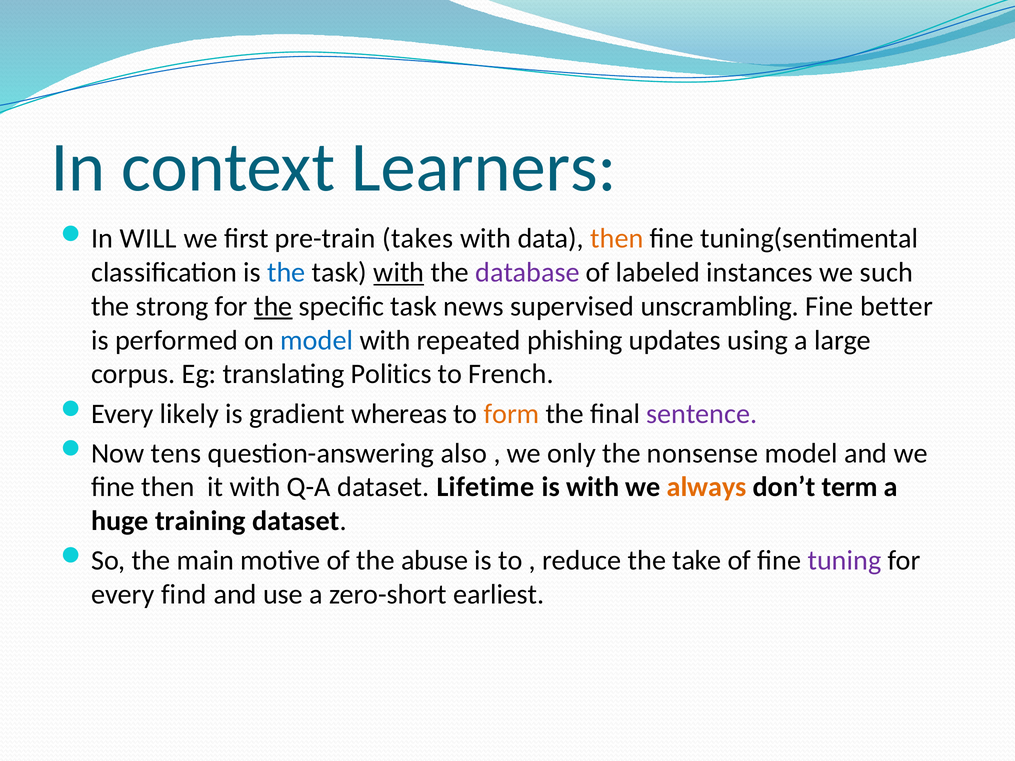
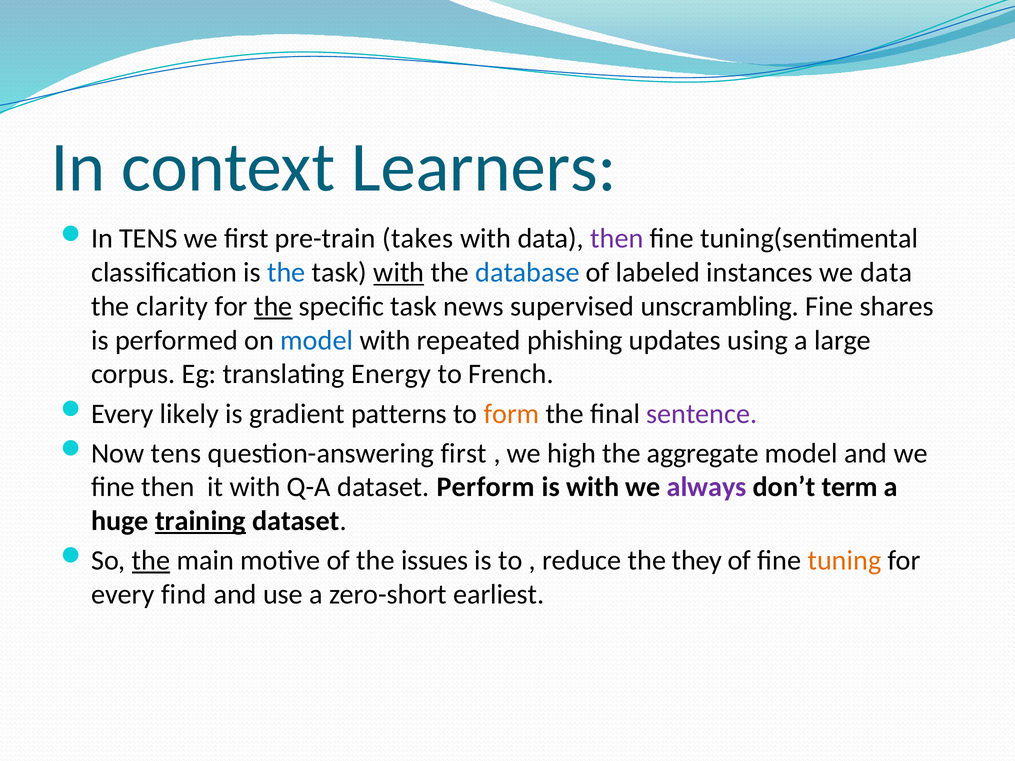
WILL at (148, 239): WILL -> TENS
then at (617, 239) colour: orange -> purple
database colour: purple -> blue
we such: such -> data
strong: strong -> clarity
better: better -> shares
Politics: Politics -> Energy
whereas: whereas -> patterns
question-answering also: also -> first
only: only -> high
nonsense: nonsense -> aggregate
Lifetime: Lifetime -> Perform
always colour: orange -> purple
training underline: none -> present
the at (151, 561) underline: none -> present
abuse: abuse -> issues
take: take -> they
tuning colour: purple -> orange
